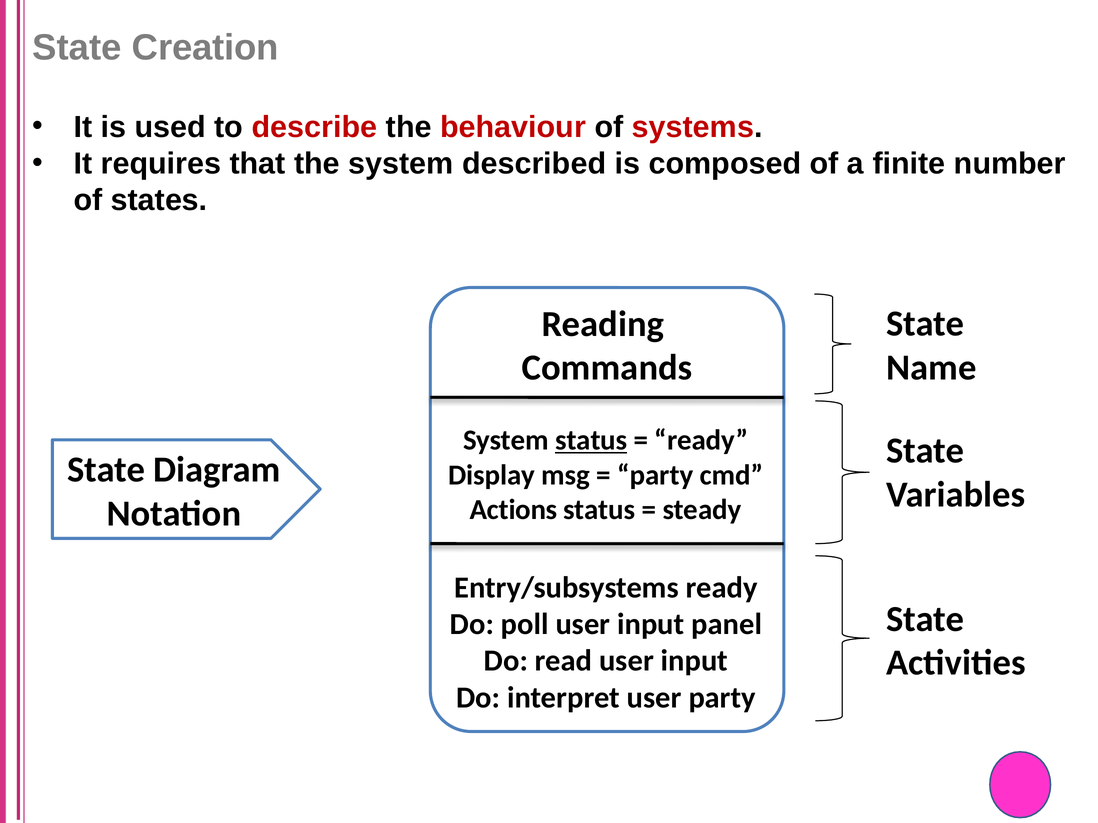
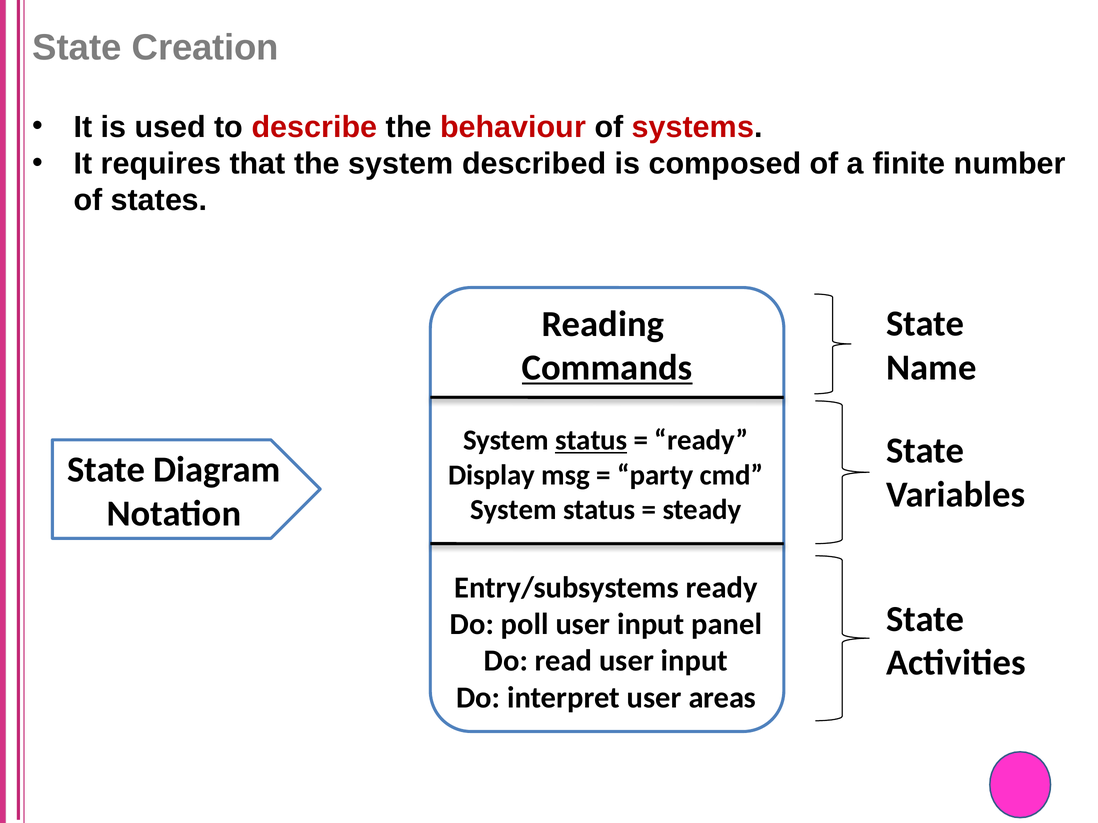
Commands underline: none -> present
Actions at (514, 510): Actions -> System
user party: party -> areas
